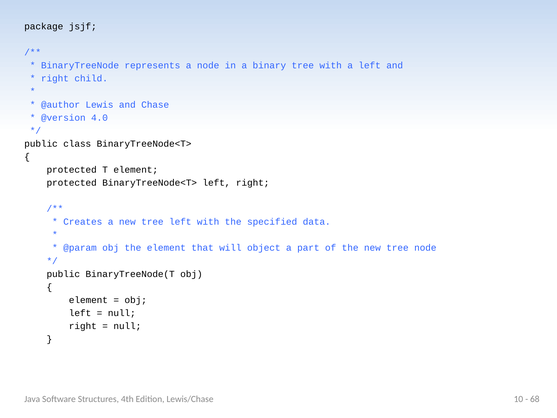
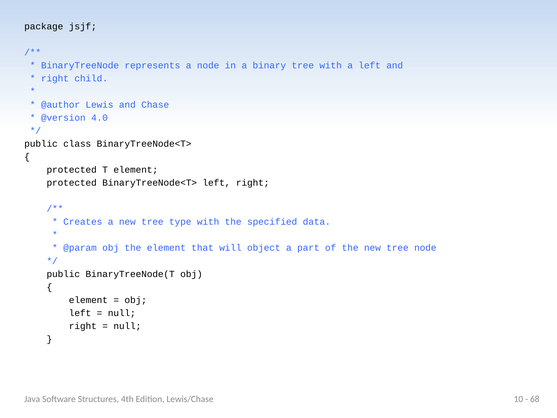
tree left: left -> type
